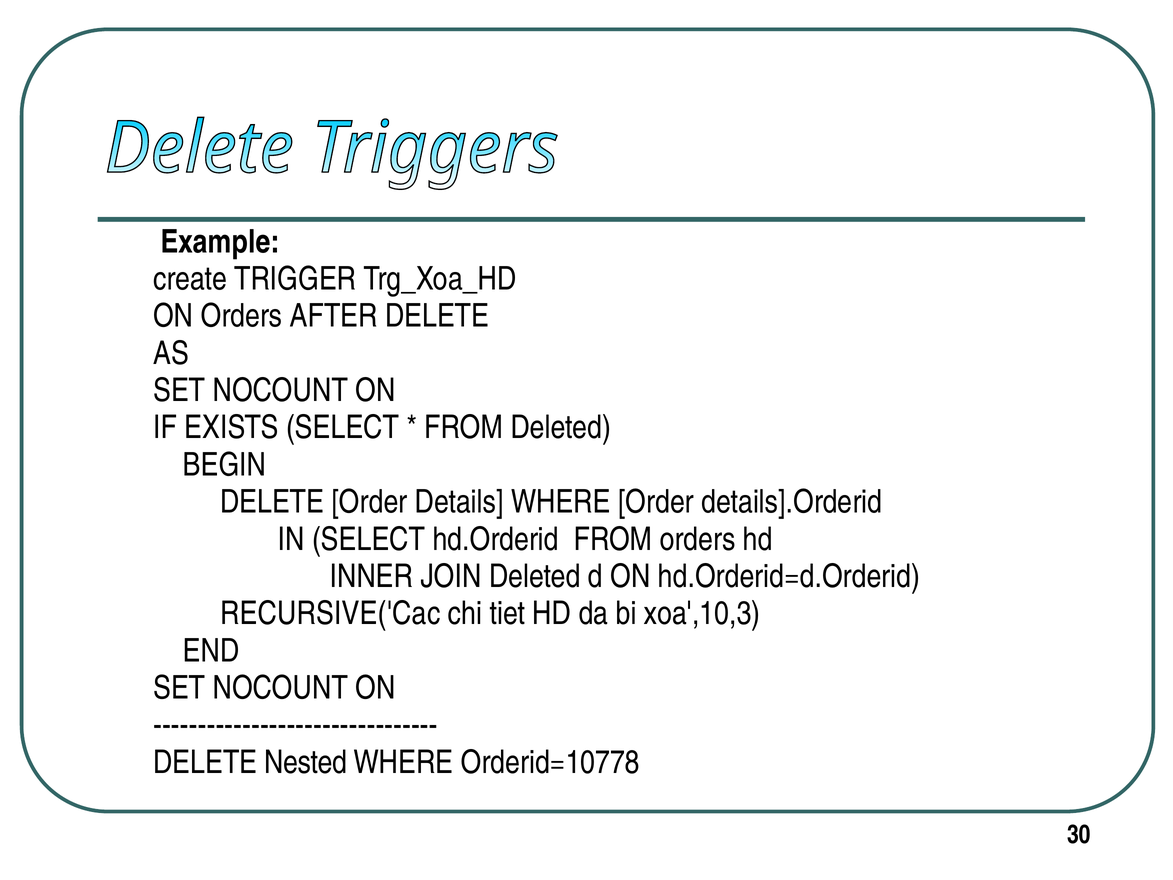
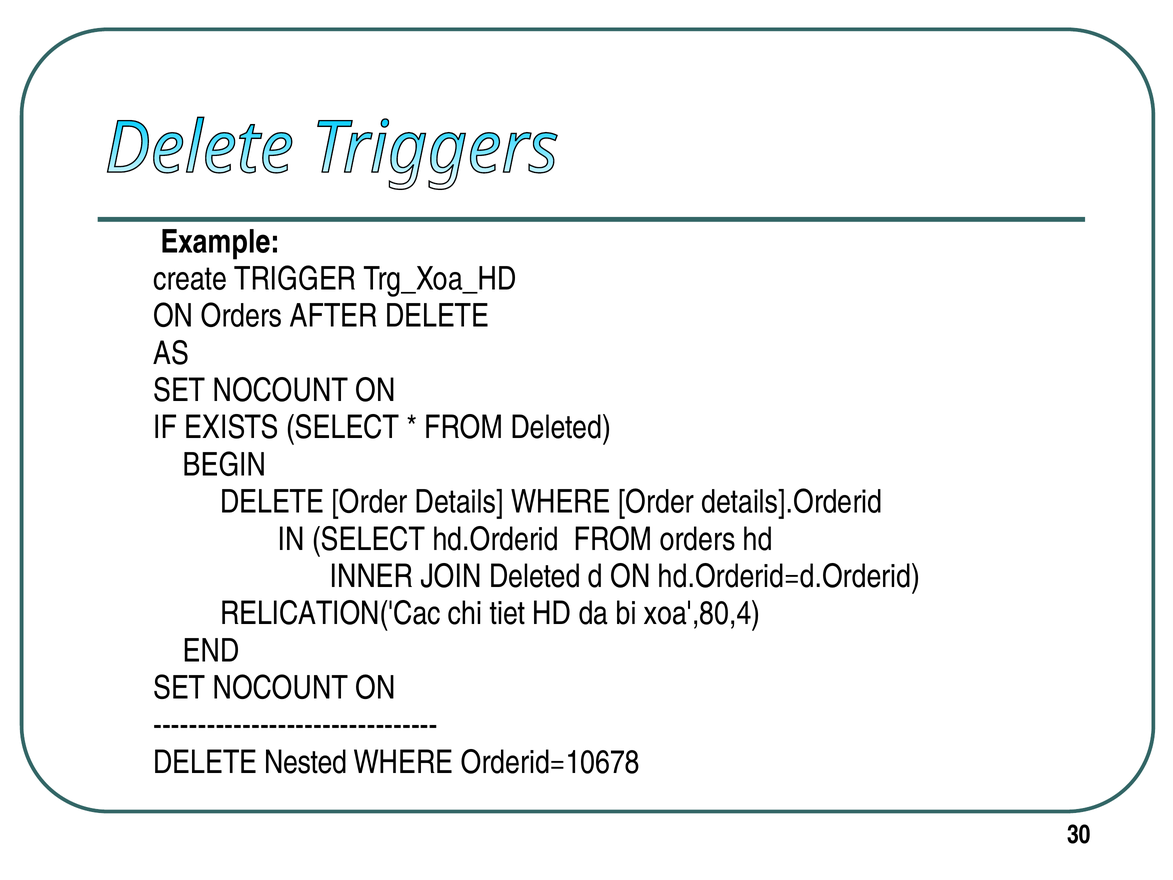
RECURSIVE('Cac: RECURSIVE('Cac -> RELICATION('Cac
xoa',10,3: xoa',10,3 -> xoa',80,4
Orderid=10778: Orderid=10778 -> Orderid=10678
